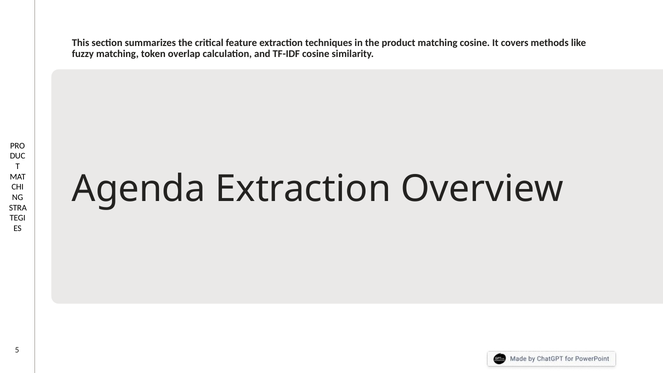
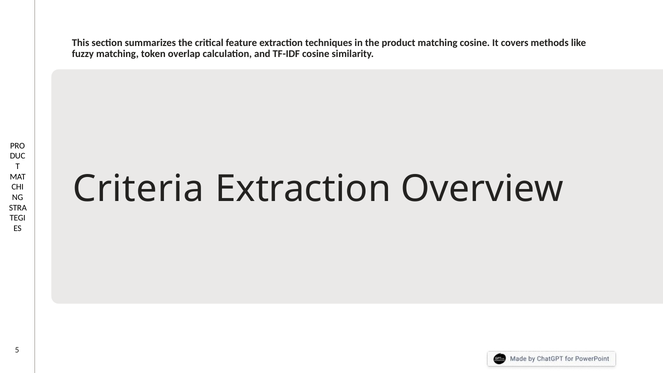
Agenda: Agenda -> Criteria
